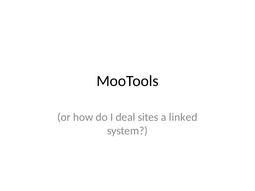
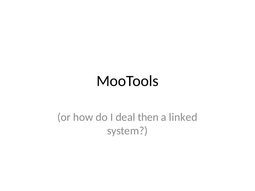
sites: sites -> then
